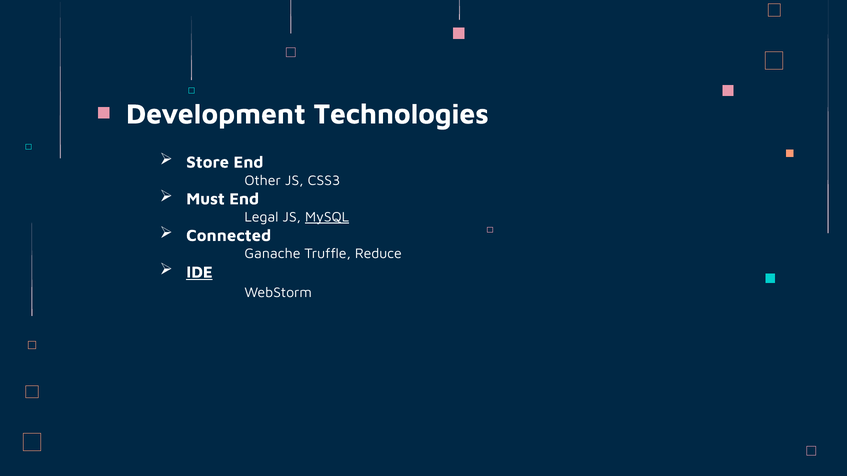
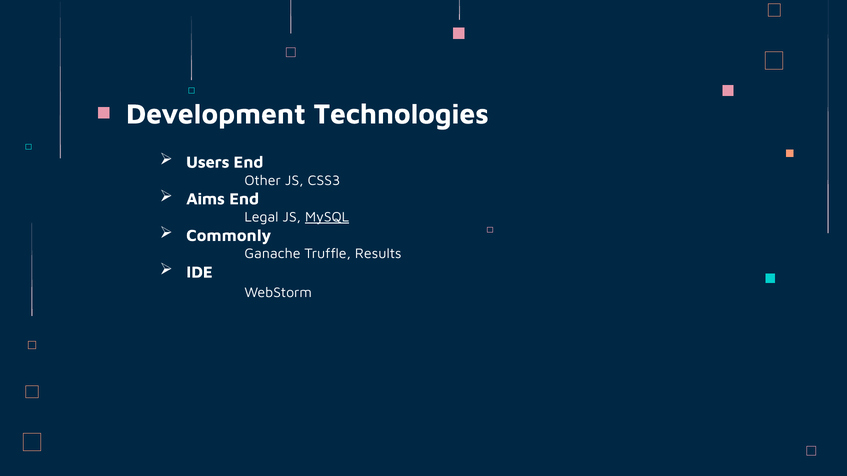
Store: Store -> Users
Must: Must -> Aims
Connected: Connected -> Commonly
Reduce: Reduce -> Results
IDE underline: present -> none
